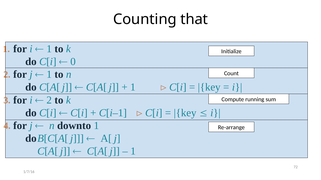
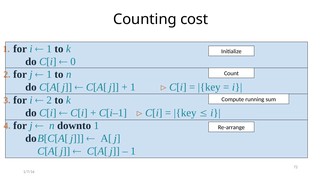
that: that -> cost
